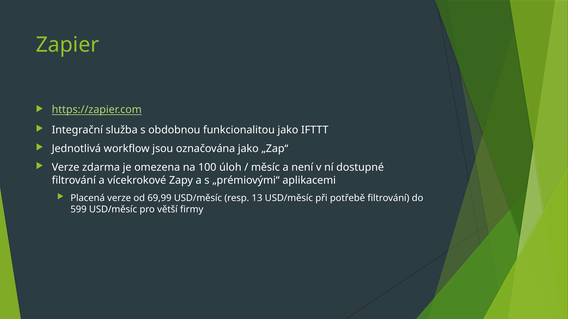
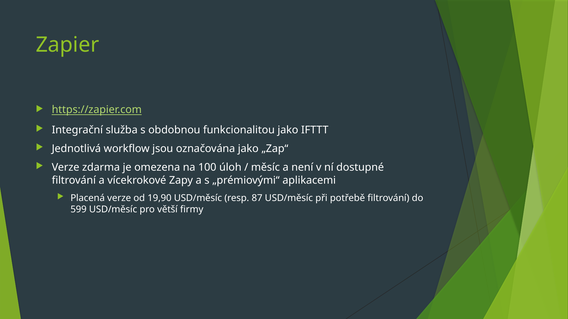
69,99: 69,99 -> 19,90
13: 13 -> 87
